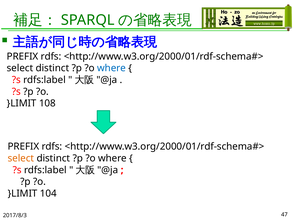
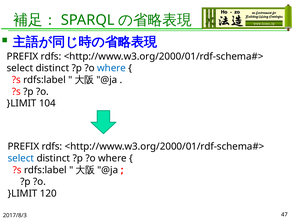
108: 108 -> 104
select at (21, 158) colour: orange -> blue
104: 104 -> 120
